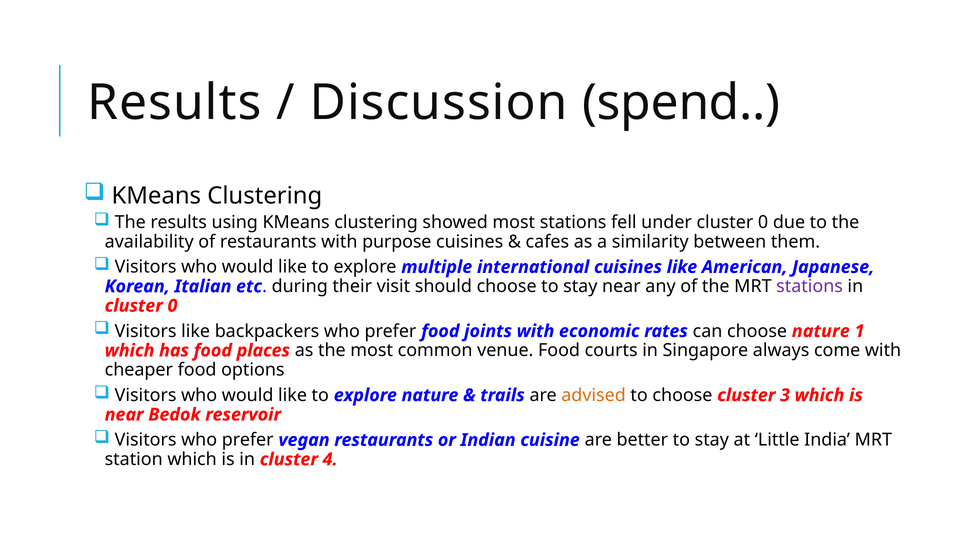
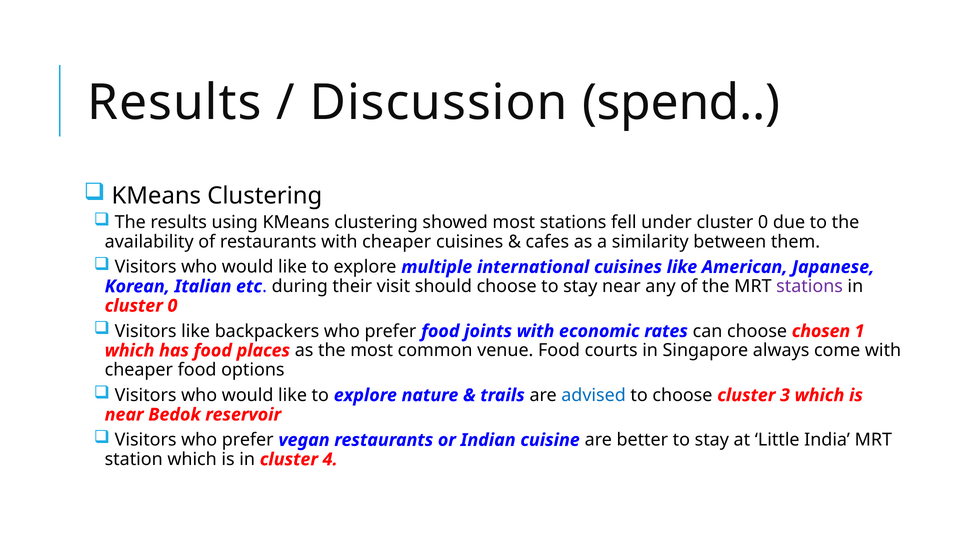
restaurants with purpose: purpose -> cheaper
choose nature: nature -> chosen
advised colour: orange -> blue
